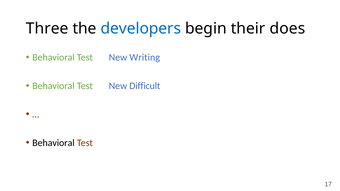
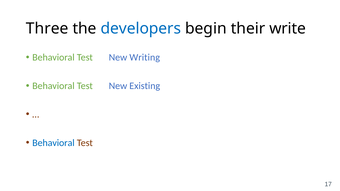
does: does -> write
Difficult: Difficult -> Existing
Behavioral at (53, 143) colour: black -> blue
